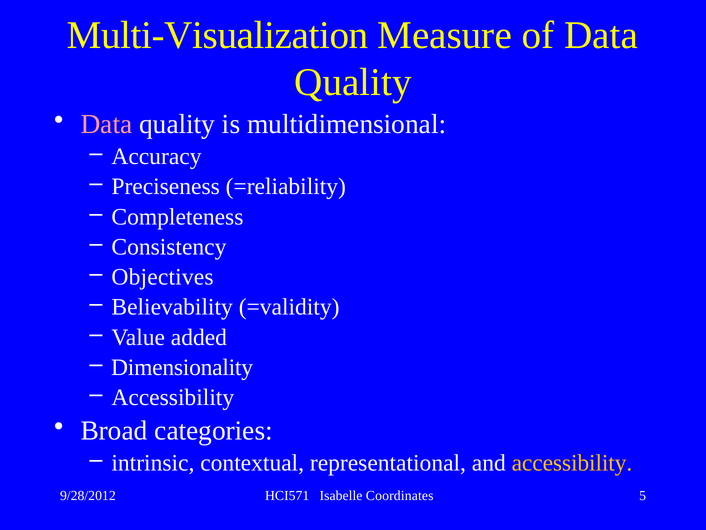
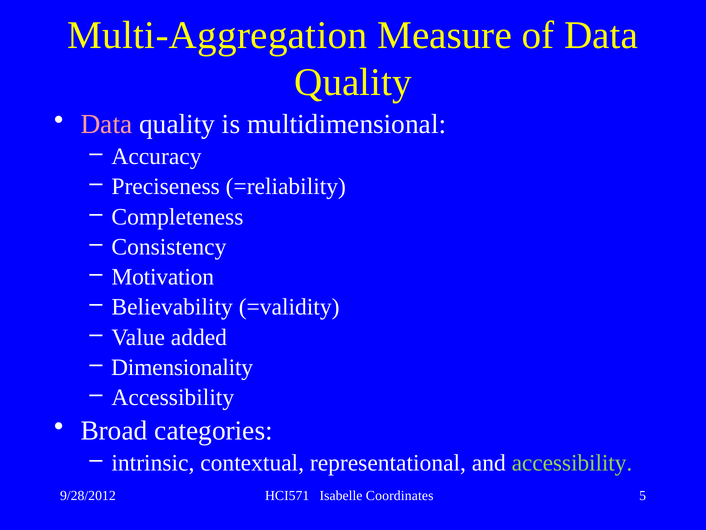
Multi-Visualization: Multi-Visualization -> Multi-Aggregation
Objectives: Objectives -> Motivation
accessibility at (572, 462) colour: yellow -> light green
